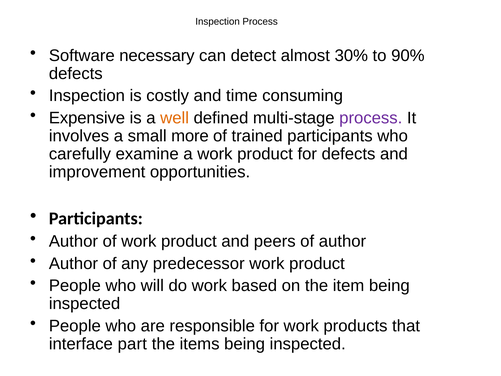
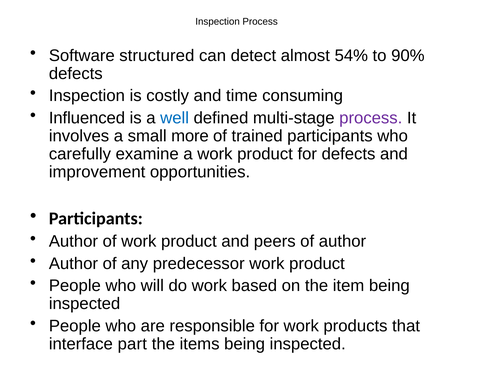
necessary: necessary -> structured
30%: 30% -> 54%
Expensive: Expensive -> Influenced
well colour: orange -> blue
